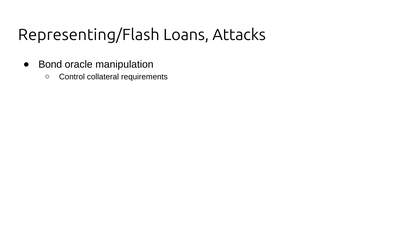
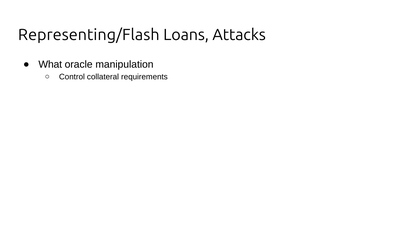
Bond: Bond -> What
